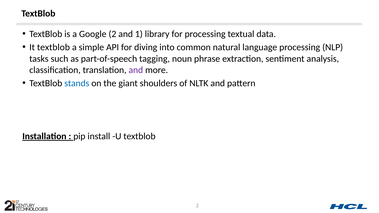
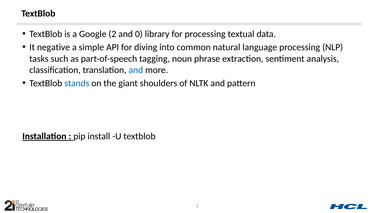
1: 1 -> 0
It textblob: textblob -> negative
and at (136, 70) colour: purple -> blue
